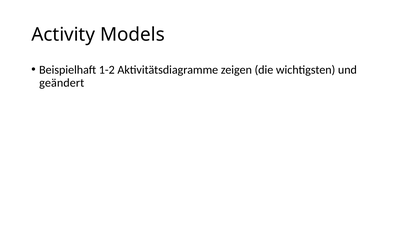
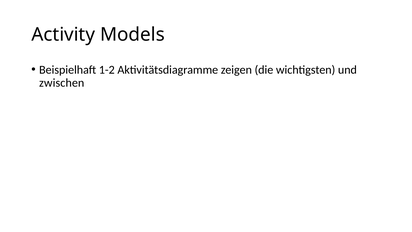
geändert: geändert -> zwischen
